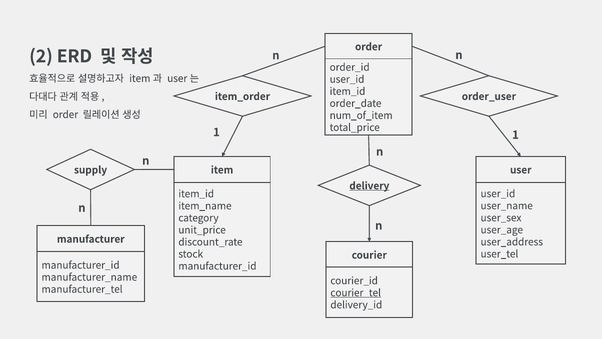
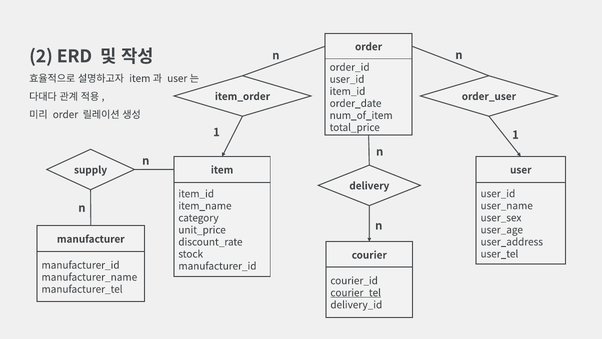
delivery underline: present -> none
